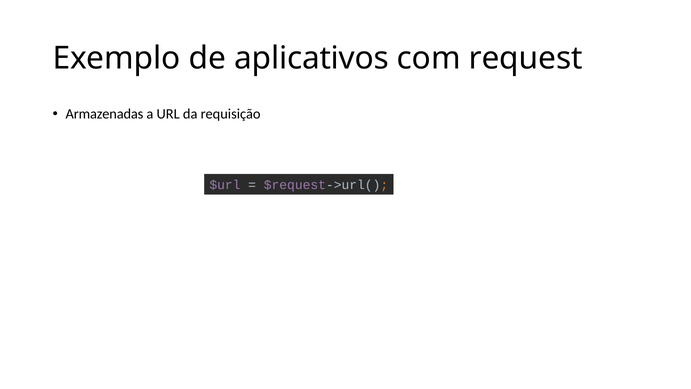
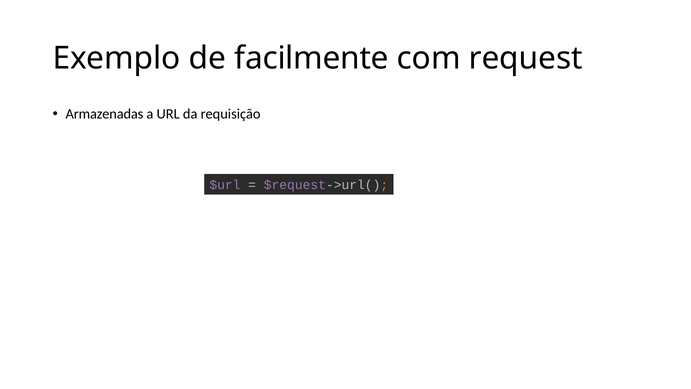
aplicativos: aplicativos -> facilmente
